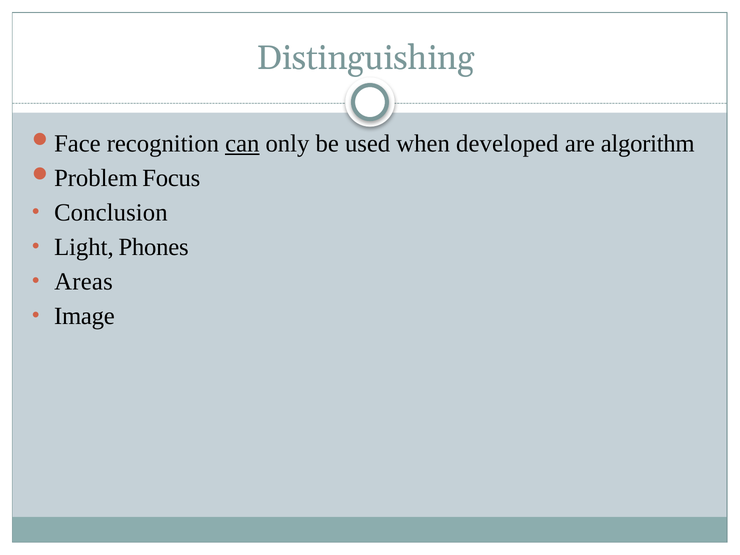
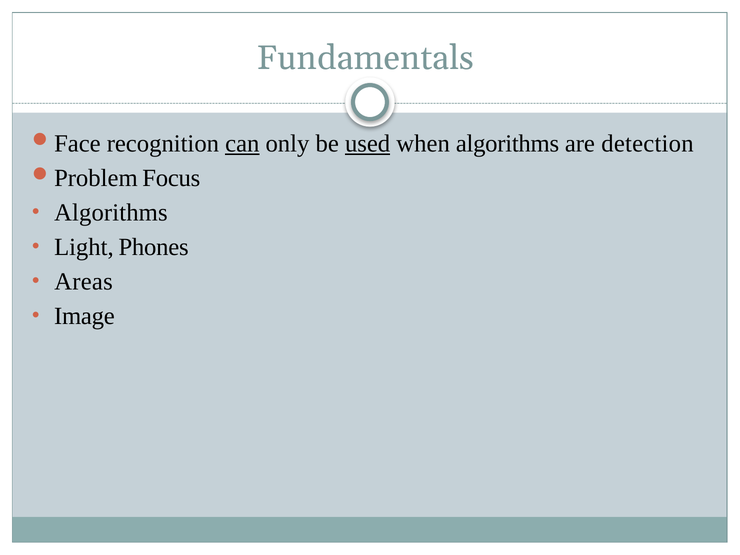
Distinguishing: Distinguishing -> Fundamentals
used underline: none -> present
when developed: developed -> algorithms
algorithm: algorithm -> detection
Conclusion at (111, 213): Conclusion -> Algorithms
